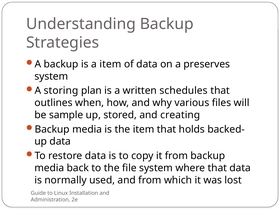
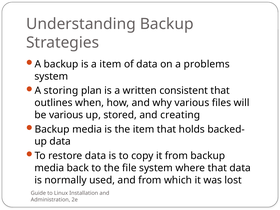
preserves: preserves -> problems
schedules: schedules -> consistent
be sample: sample -> various
